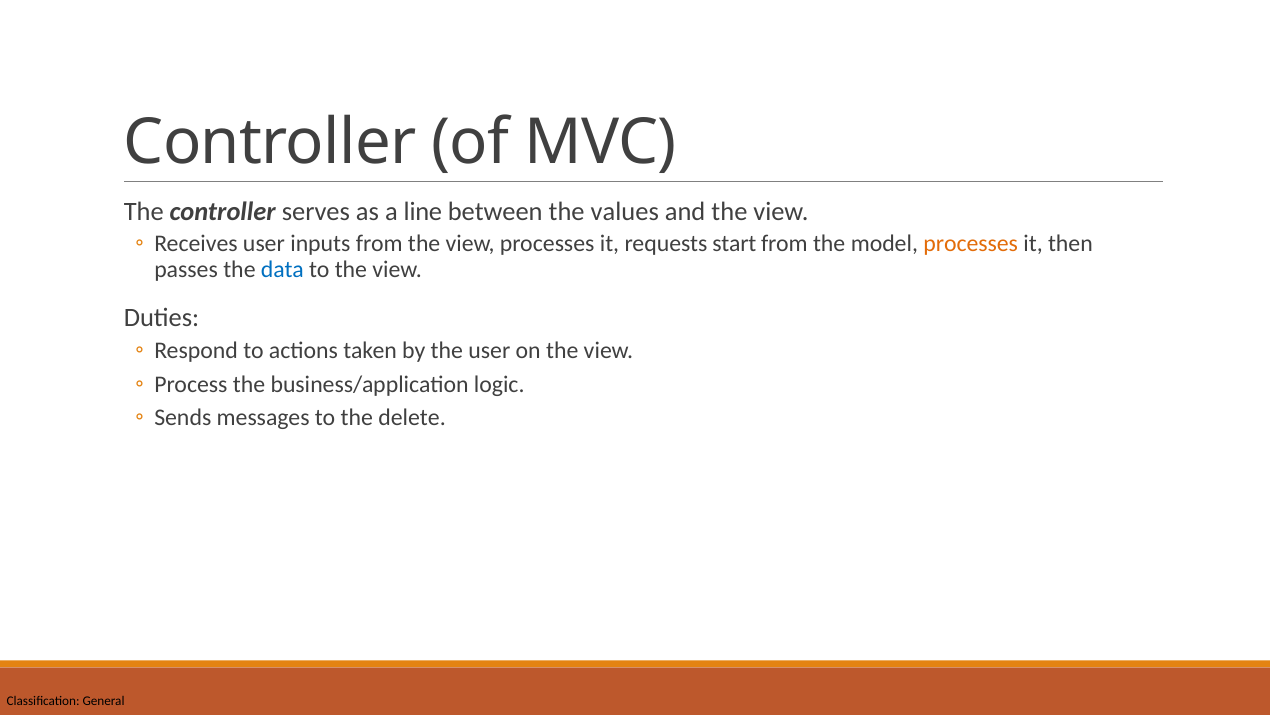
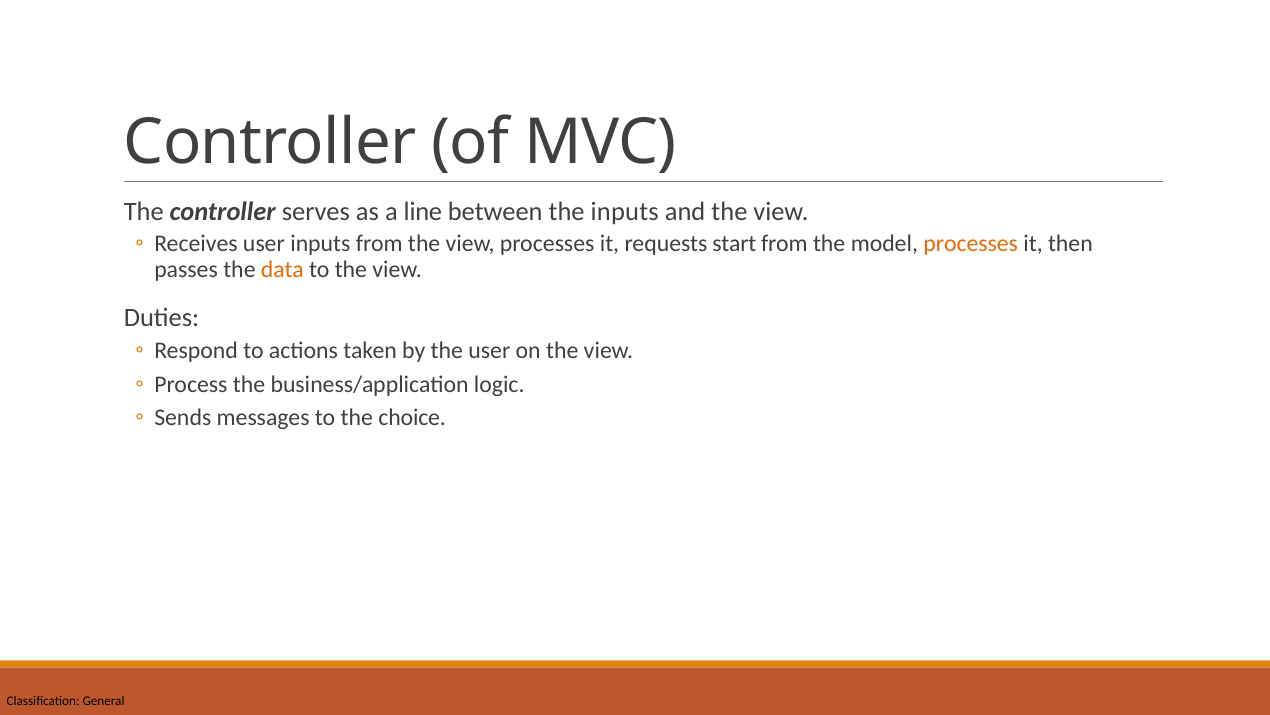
the values: values -> inputs
data colour: blue -> orange
delete: delete -> choice
